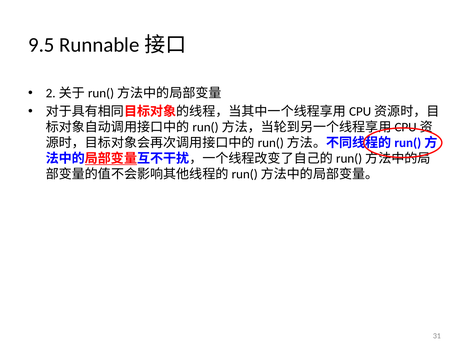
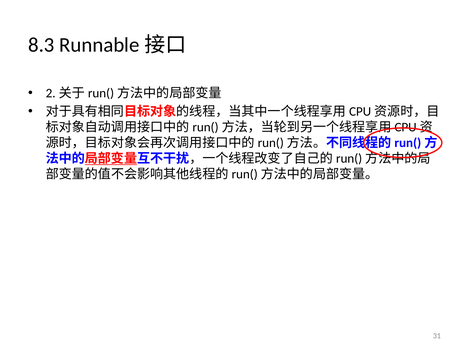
9.5: 9.5 -> 8.3
